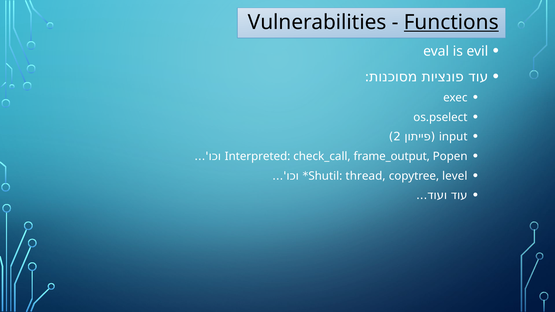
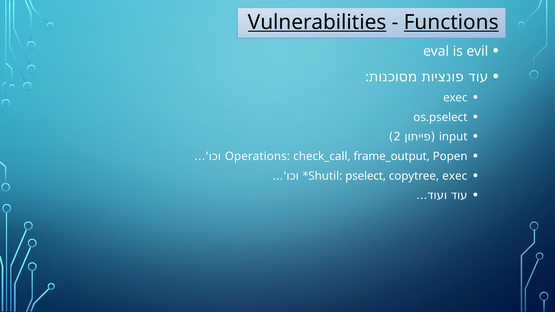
Vulnerabilities underline: none -> present
Interpreted: Interpreted -> Operations
thread: thread -> pselect
copytree level: level -> exec
